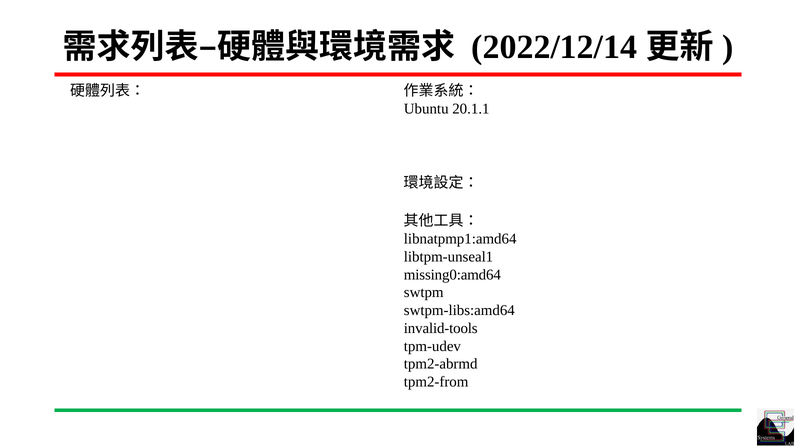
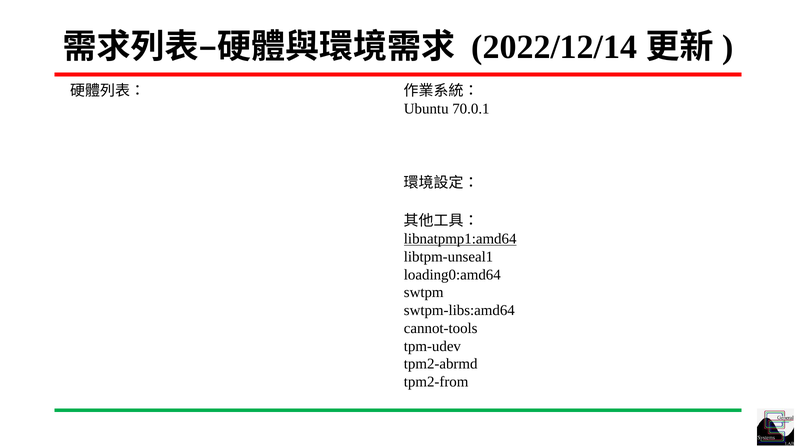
20.1.1: 20.1.1 -> 70.0.1
libnatpmp1:amd64 underline: none -> present
missing0:amd64: missing0:amd64 -> loading0:amd64
invalid-tools: invalid-tools -> cannot-tools
